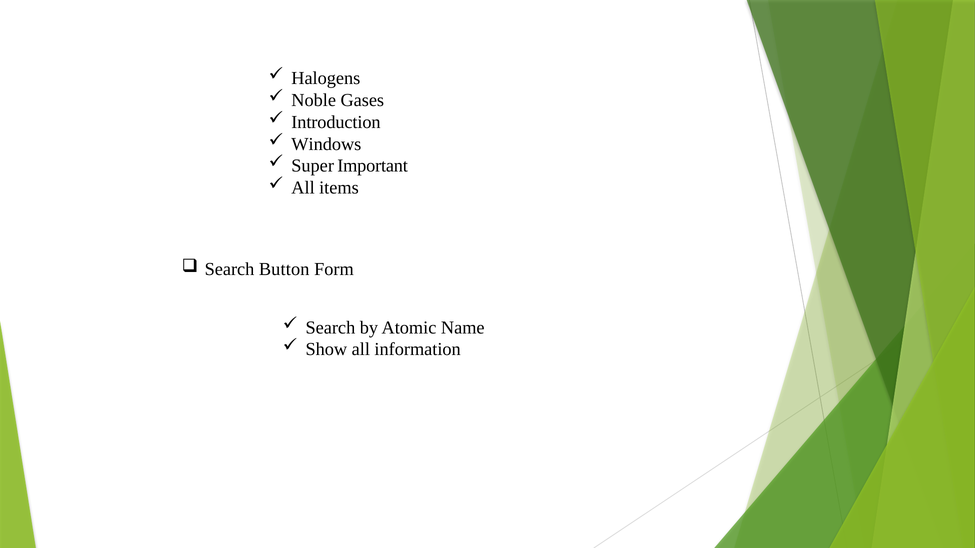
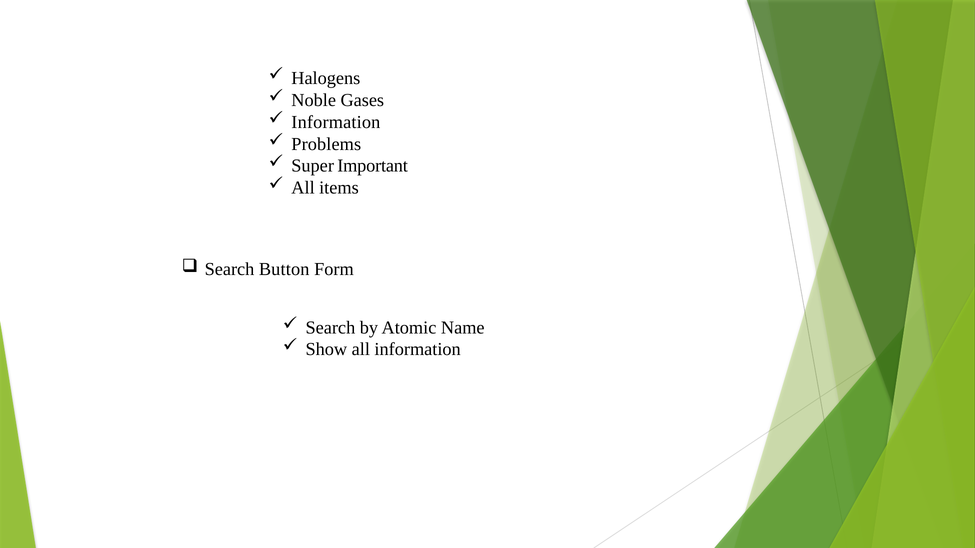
Introduction at (336, 122): Introduction -> Information
Windows: Windows -> Problems
